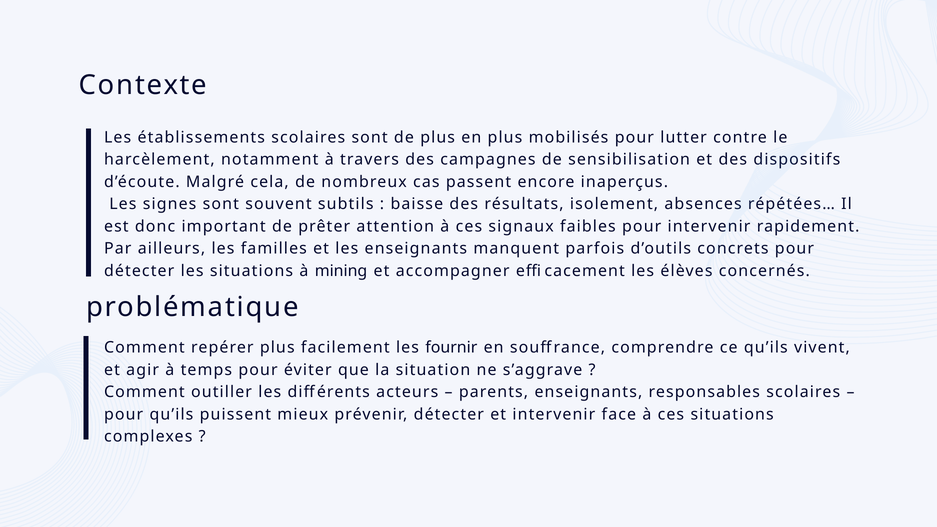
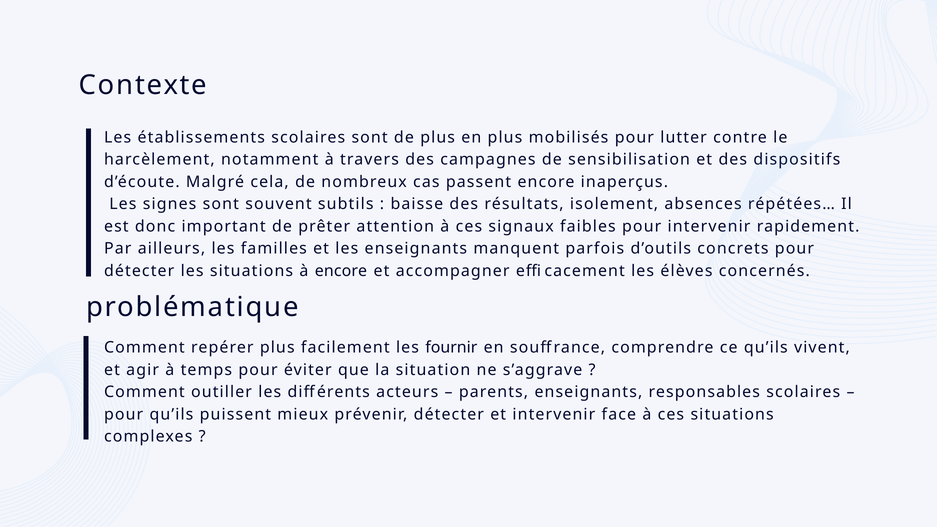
à mining: mining -> encore
